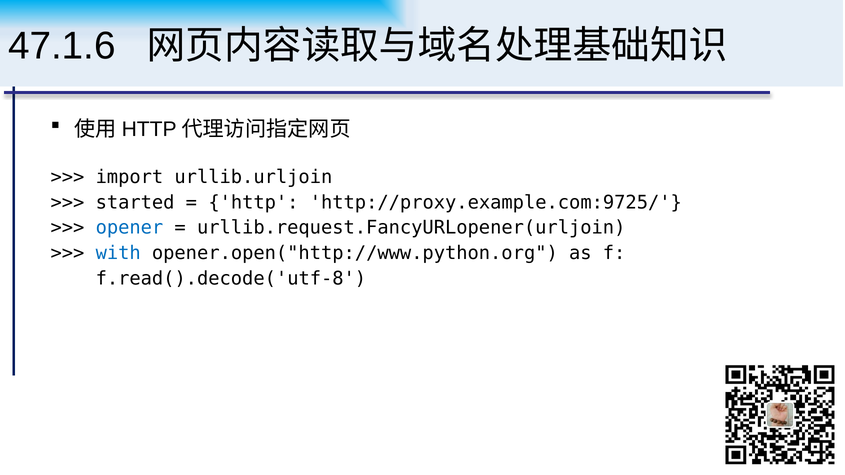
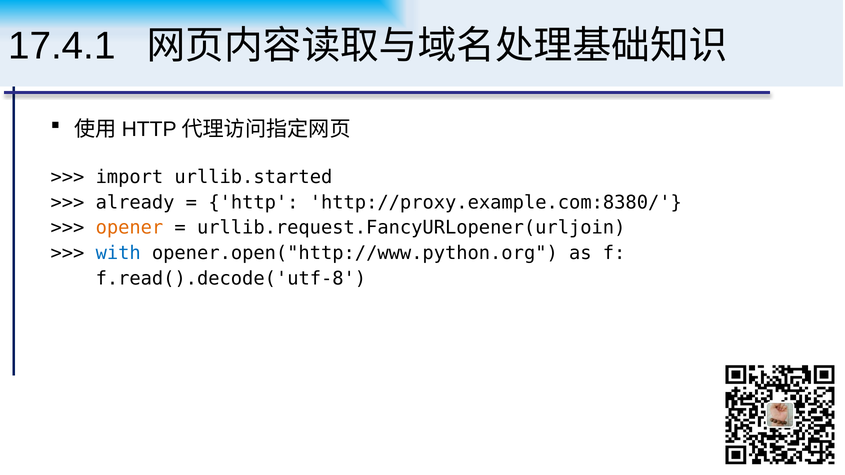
47.1.6: 47.1.6 -> 17.4.1
urllib.urljoin: urllib.urljoin -> urllib.started
started: started -> already
http://proxy.example.com:9725/: http://proxy.example.com:9725/ -> http://proxy.example.com:8380/
opener colour: blue -> orange
